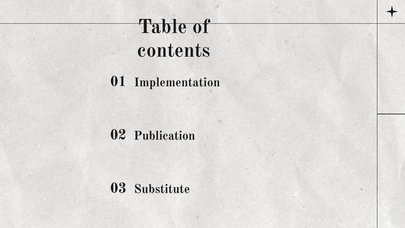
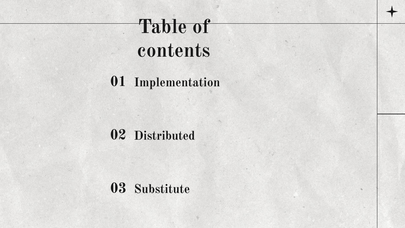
Publication: Publication -> Distributed
